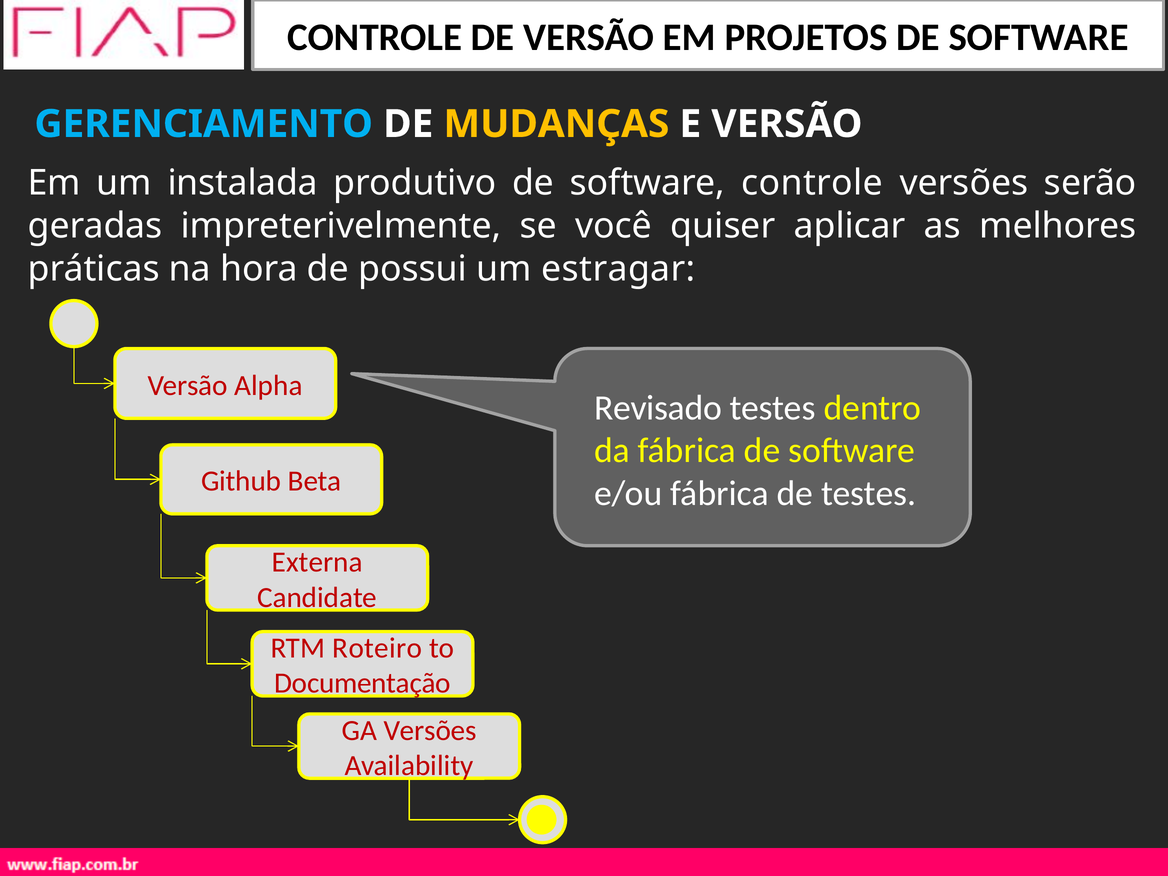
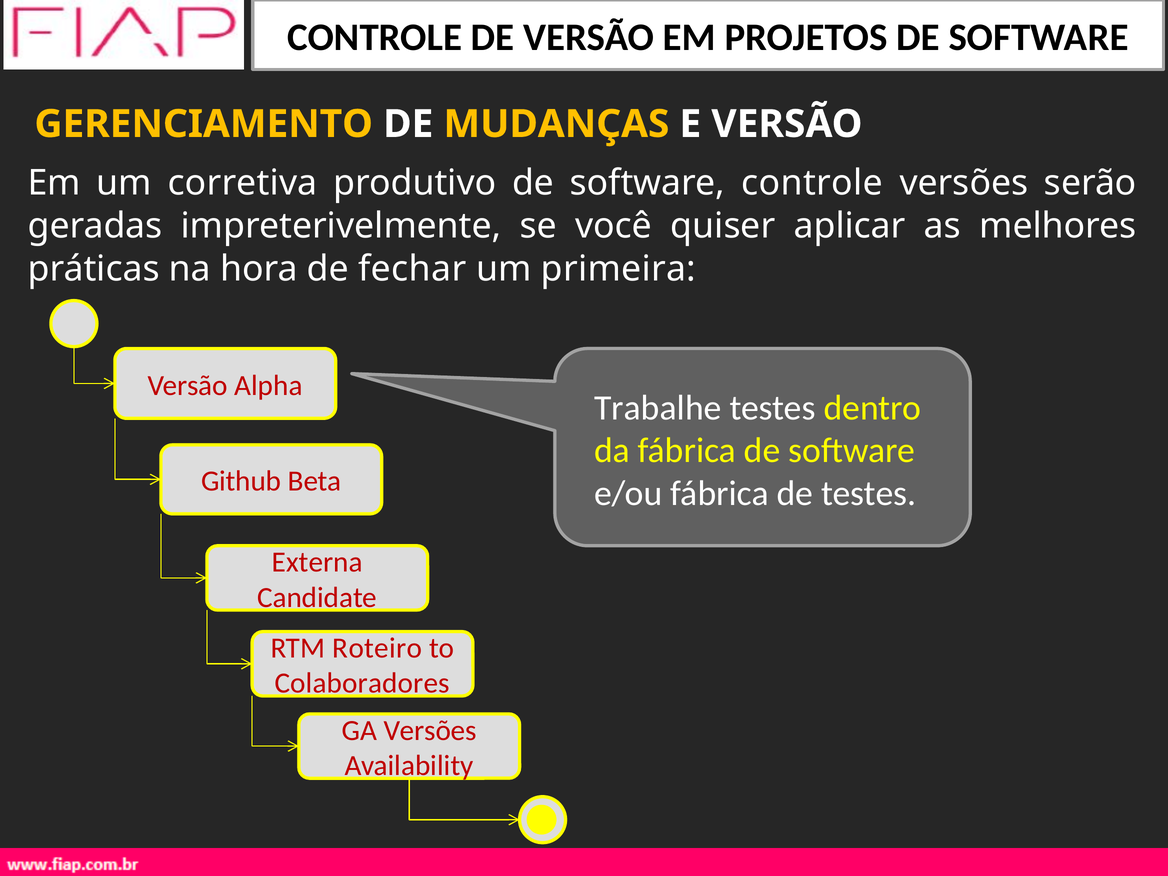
GERENCIAMENTO colour: light blue -> yellow
instalada: instalada -> corretiva
possui: possui -> fechar
estragar: estragar -> primeira
Revisado: Revisado -> Trabalhe
Documentação: Documentação -> Colaboradores
